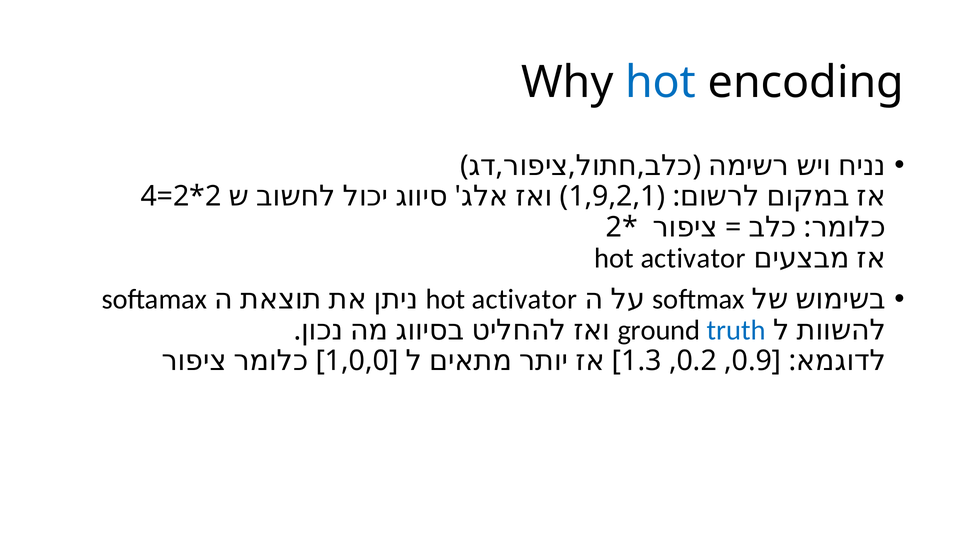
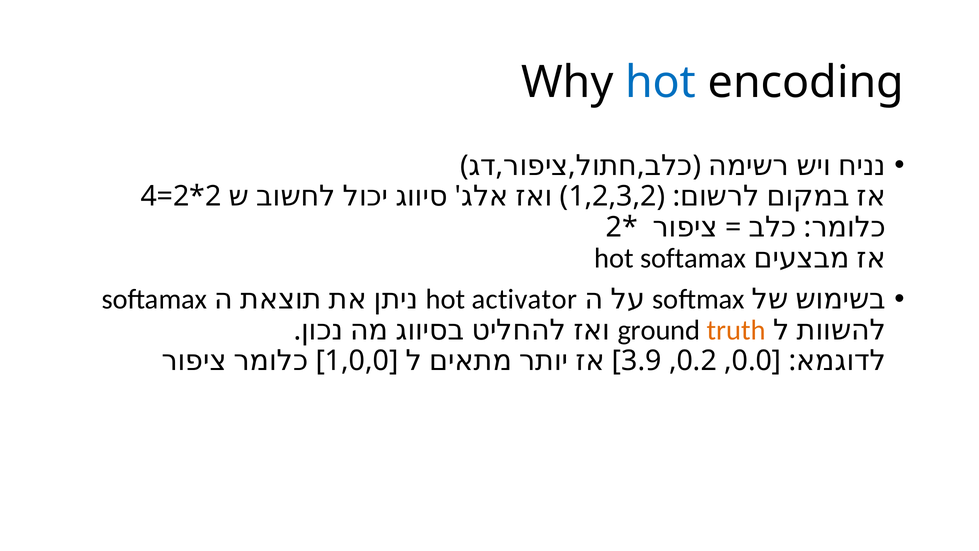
1,9,2,1: 1,9,2,1 -> 1,2,3,2
activator at (693, 258): activator -> softamax
truth colour: blue -> orange
1.3: 1.3 -> 3.9
0.9: 0.9 -> 0.0
